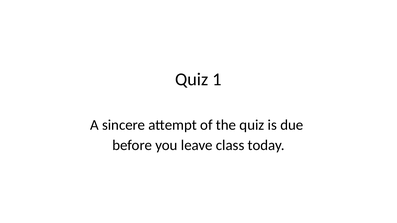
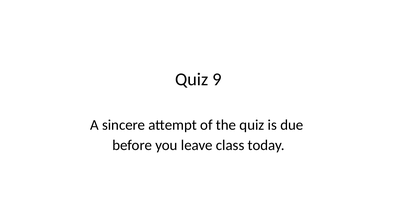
1: 1 -> 9
